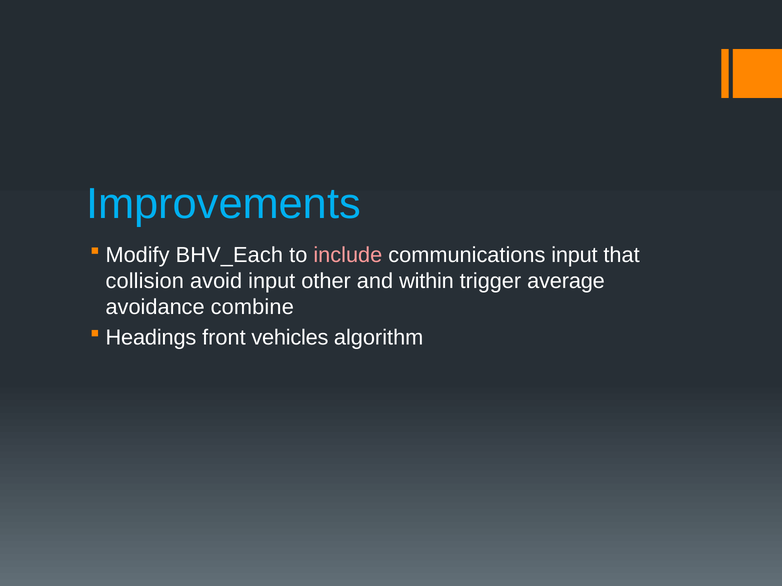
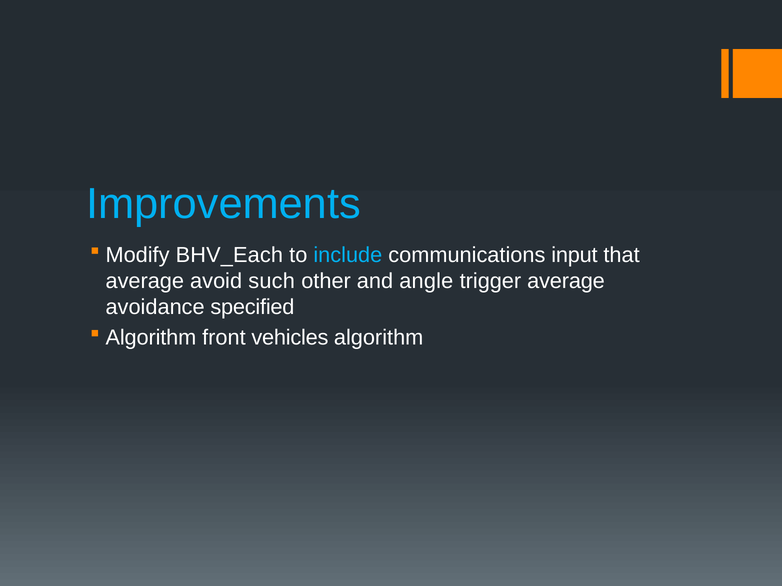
include colour: pink -> light blue
collision at (145, 281): collision -> average
avoid input: input -> such
within: within -> angle
combine: combine -> specified
Headings at (151, 338): Headings -> Algorithm
